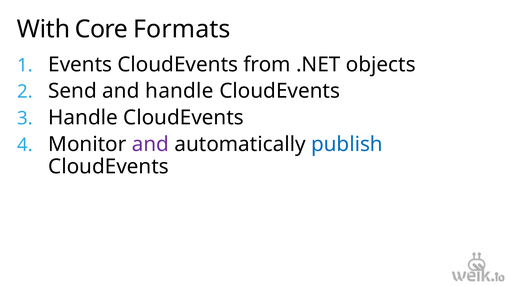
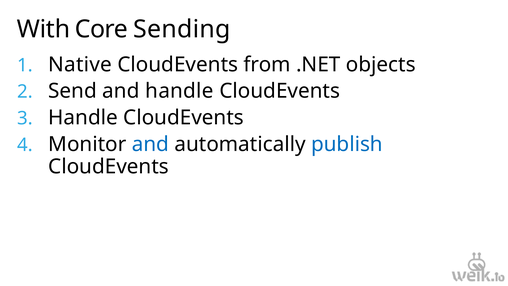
Formats: Formats -> Sending
Events: Events -> Native
and at (150, 144) colour: purple -> blue
